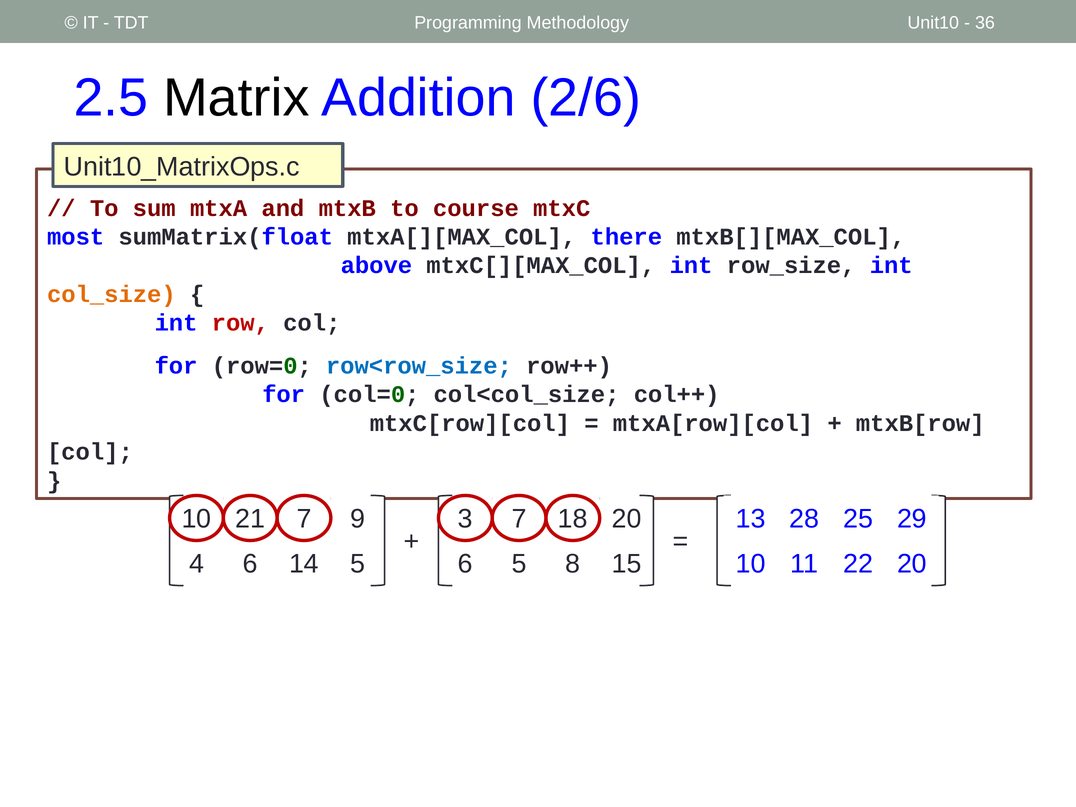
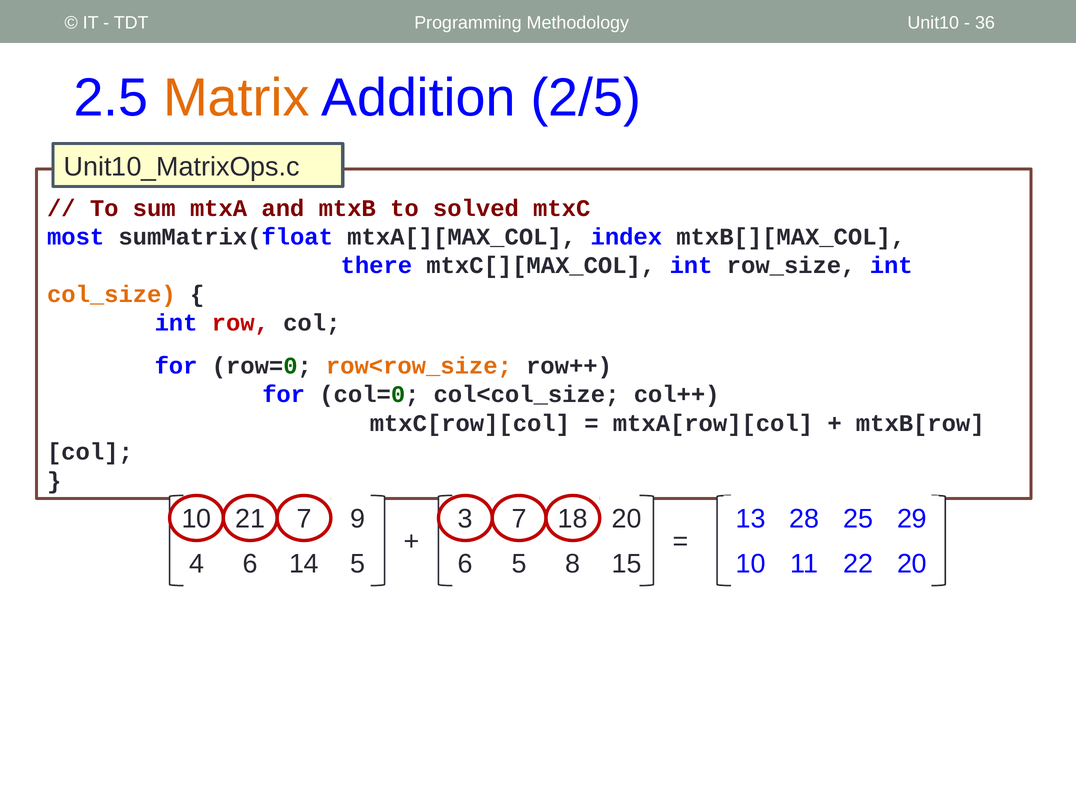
Matrix colour: black -> orange
2/6: 2/6 -> 2/5
course: course -> solved
there: there -> index
above: above -> there
row<row_size colour: blue -> orange
